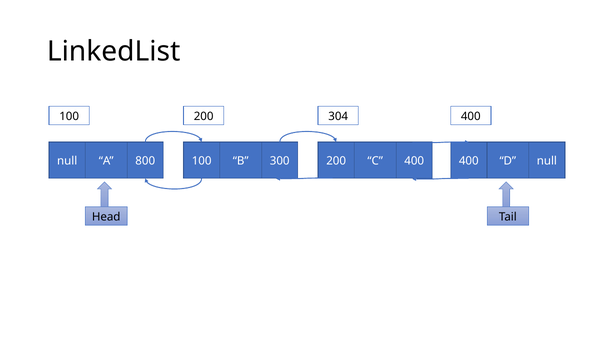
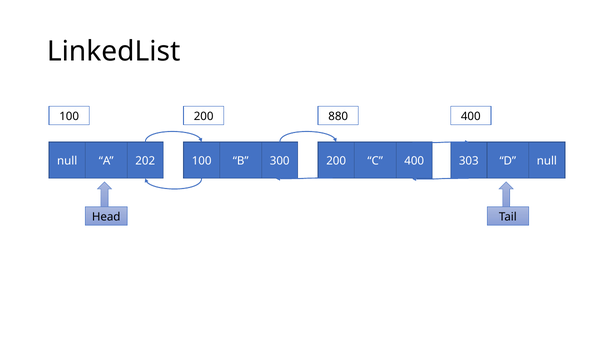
304: 304 -> 880
800: 800 -> 202
400 400: 400 -> 303
